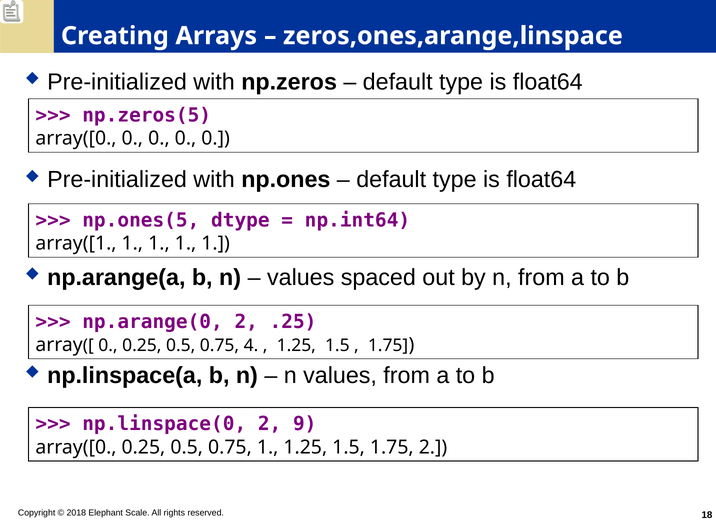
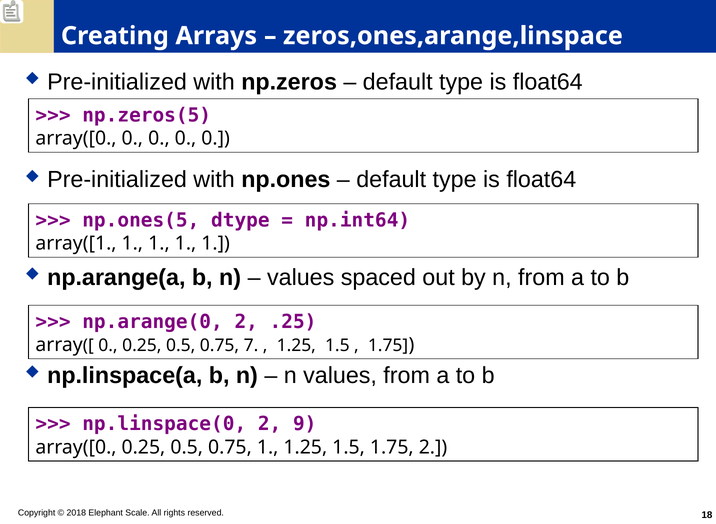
4: 4 -> 7
